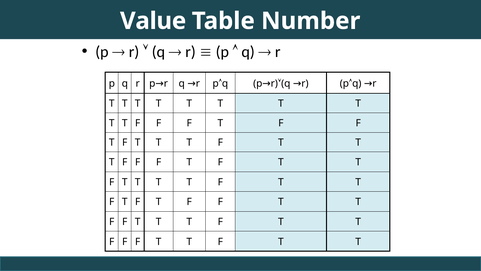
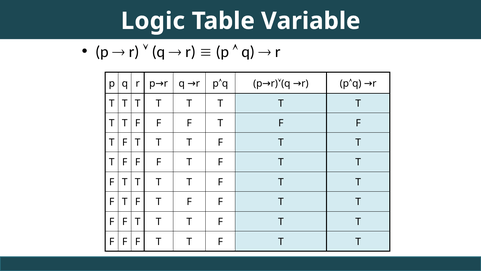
Value: Value -> Logic
Number: Number -> Variable
